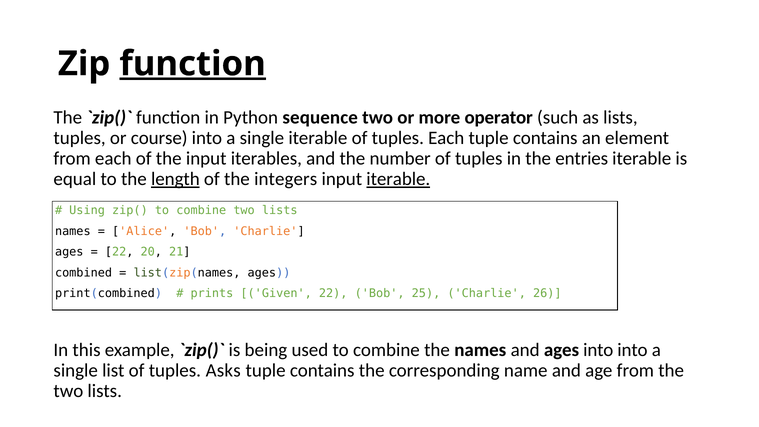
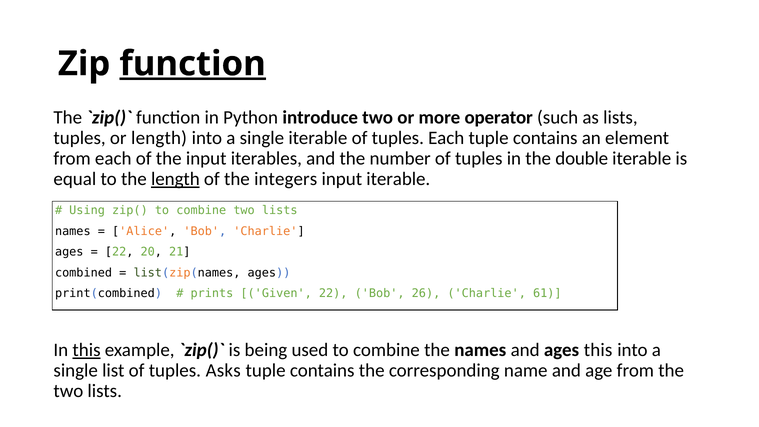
sequence: sequence -> introduce
or course: course -> length
entries: entries -> double
iterable at (398, 179) underline: present -> none
25: 25 -> 26
26: 26 -> 61
this at (87, 350) underline: none -> present
ages into: into -> this
